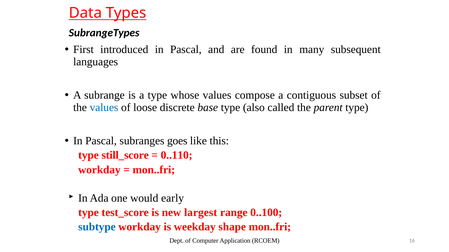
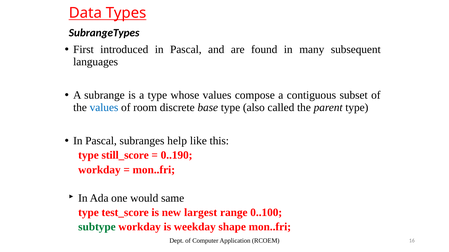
loose: loose -> room
goes: goes -> help
0..110: 0..110 -> 0..190
early: early -> same
subtype colour: blue -> green
